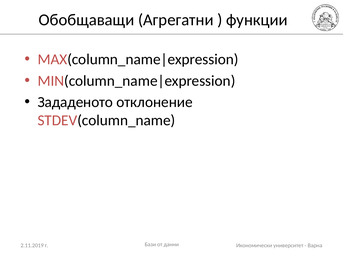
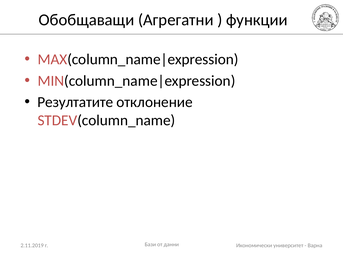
Зададеното: Зададеното -> Резултатите
